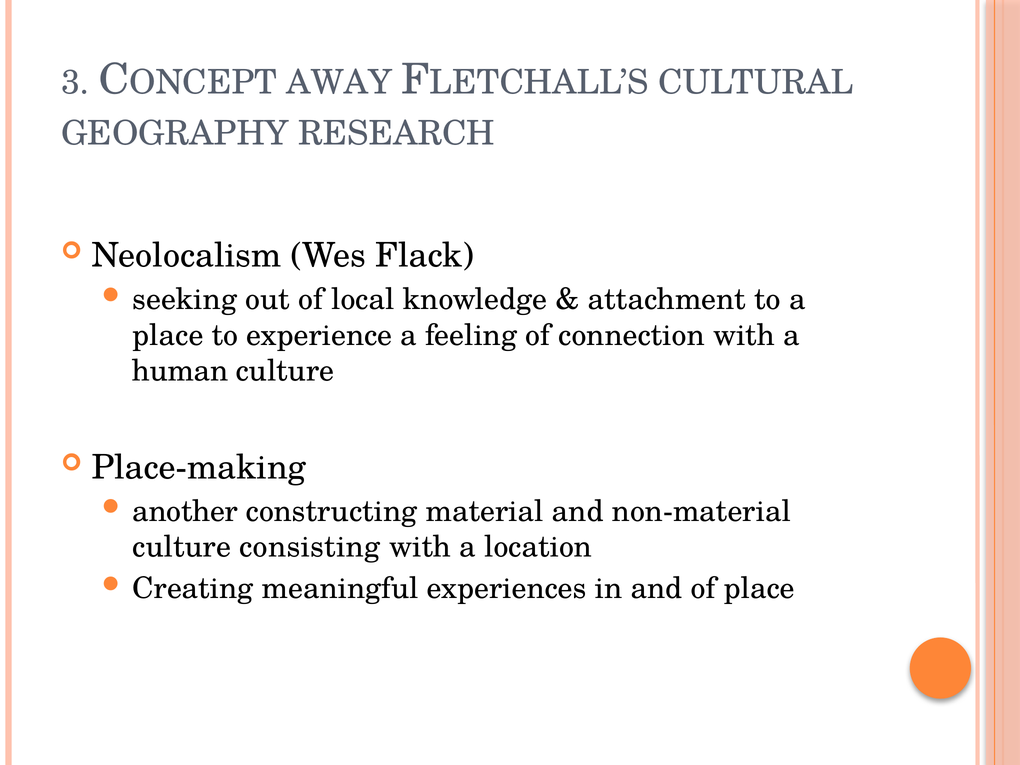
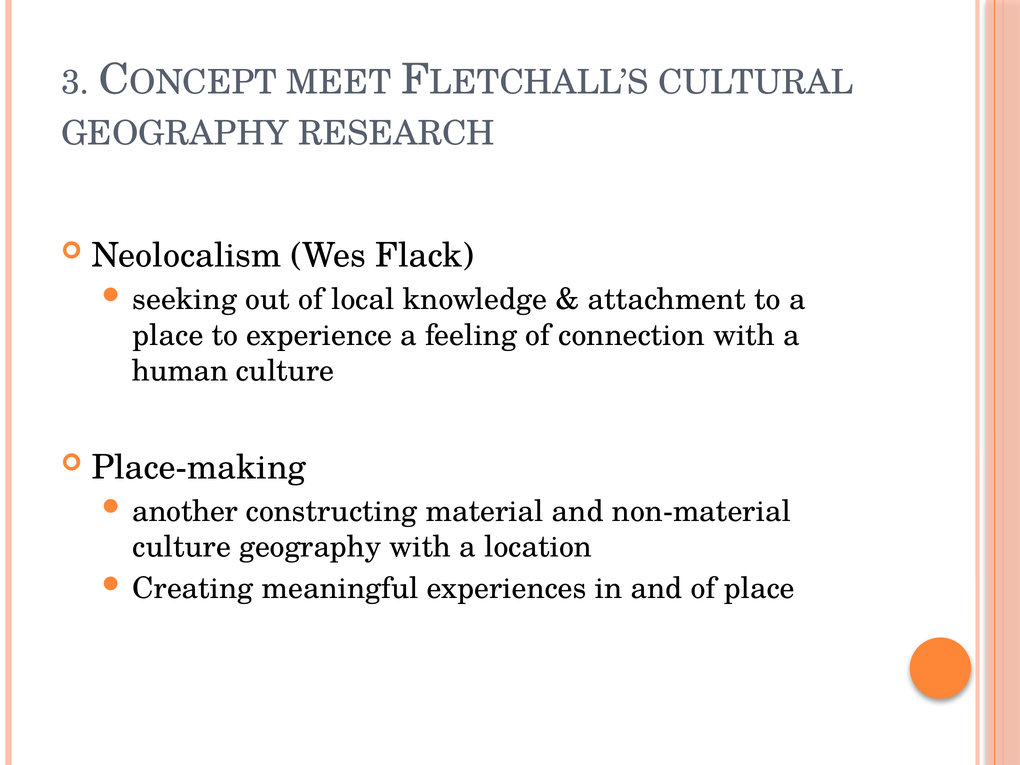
AWAY: AWAY -> MEET
culture consisting: consisting -> geography
